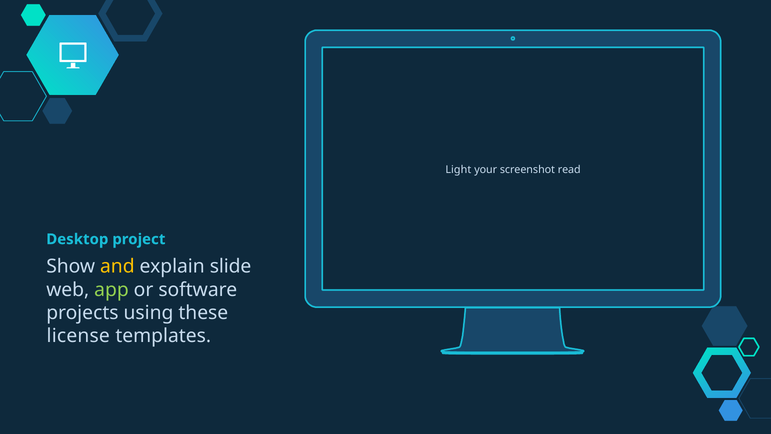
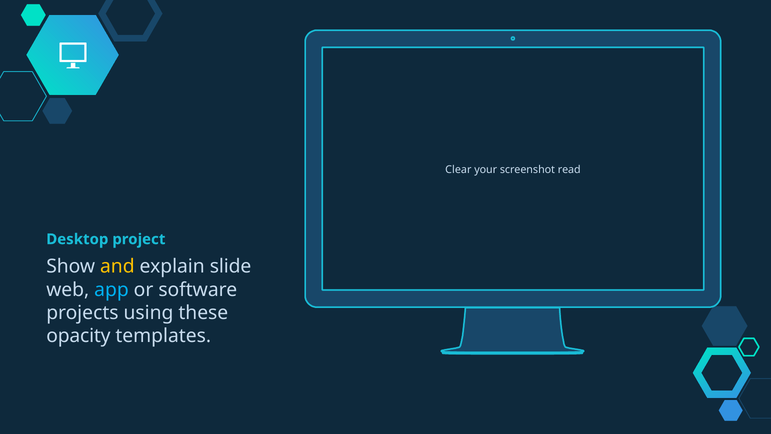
Light: Light -> Clear
app colour: light green -> light blue
license: license -> opacity
